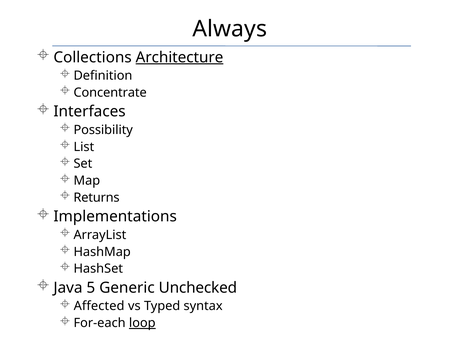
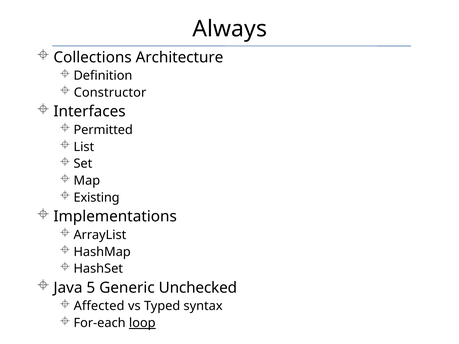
Architecture underline: present -> none
Concentrate: Concentrate -> Constructor
Possibility: Possibility -> Permitted
Returns: Returns -> Existing
